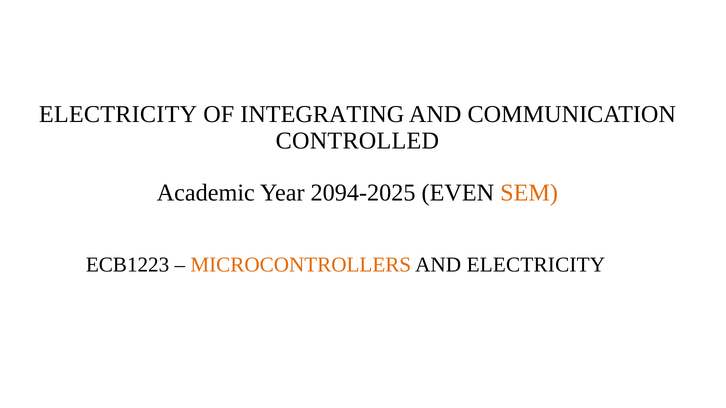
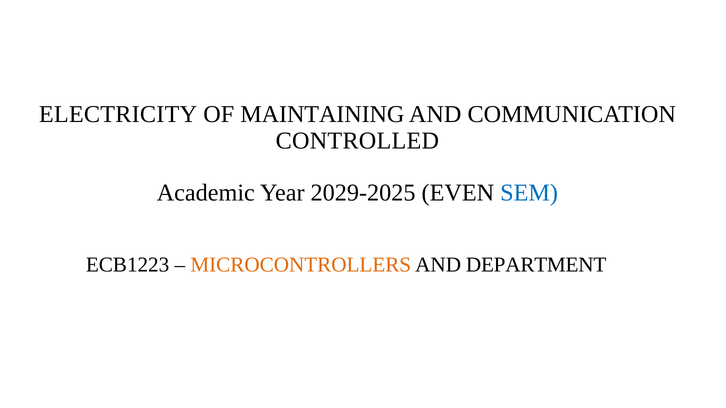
INTEGRATING: INTEGRATING -> MAINTAINING
2094-2025: 2094-2025 -> 2029-2025
SEM colour: orange -> blue
AND ELECTRICITY: ELECTRICITY -> DEPARTMENT
